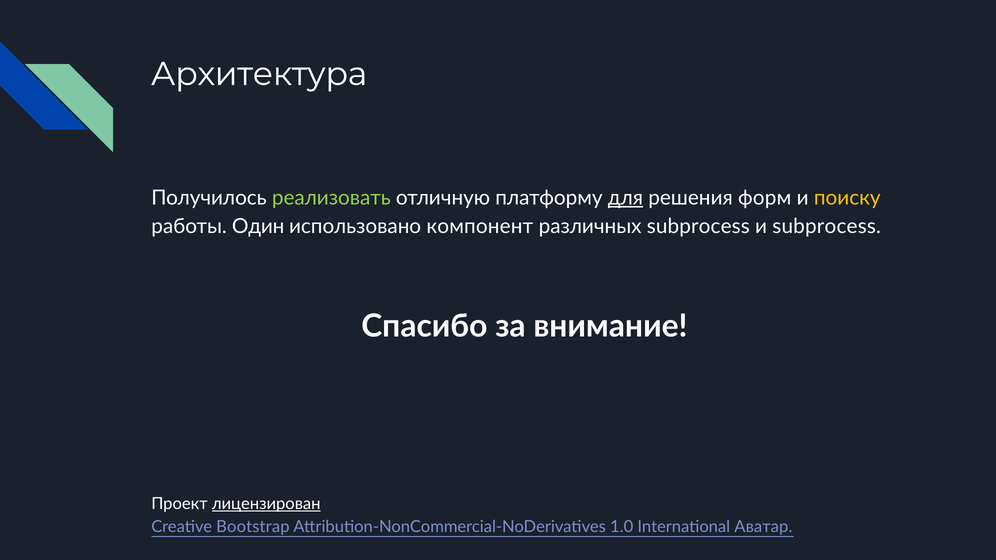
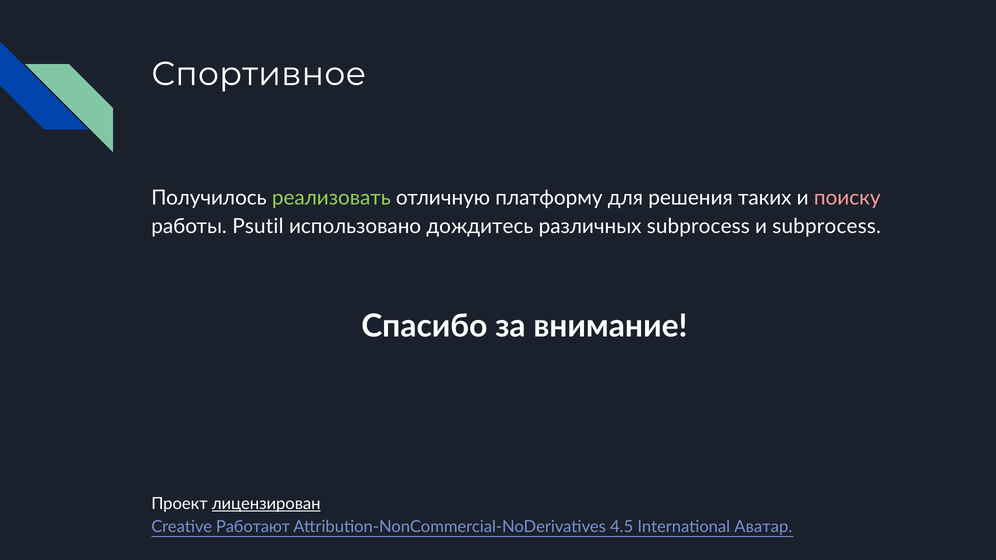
Архитектура: Архитектура -> Спортивное
для underline: present -> none
форм: форм -> таких
поиску colour: yellow -> pink
Один: Один -> Psutil
компонент: компонент -> дождитесь
Bootstrap: Bootstrap -> Работают
1.0: 1.0 -> 4.5
